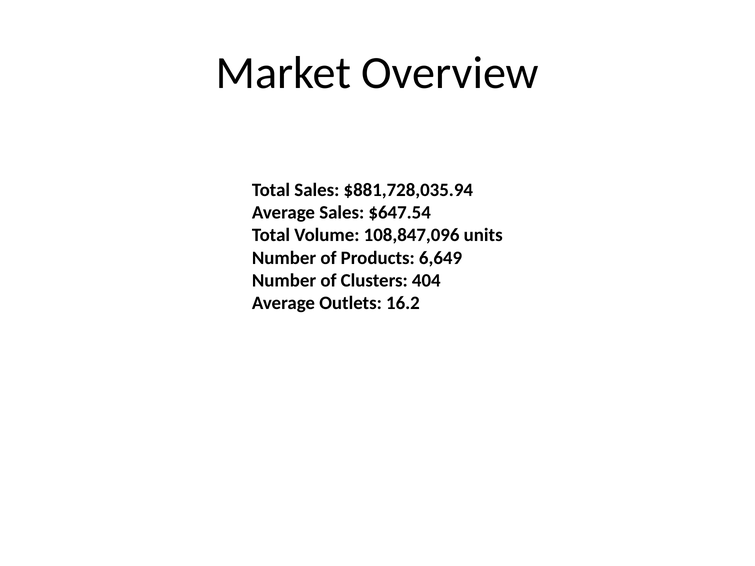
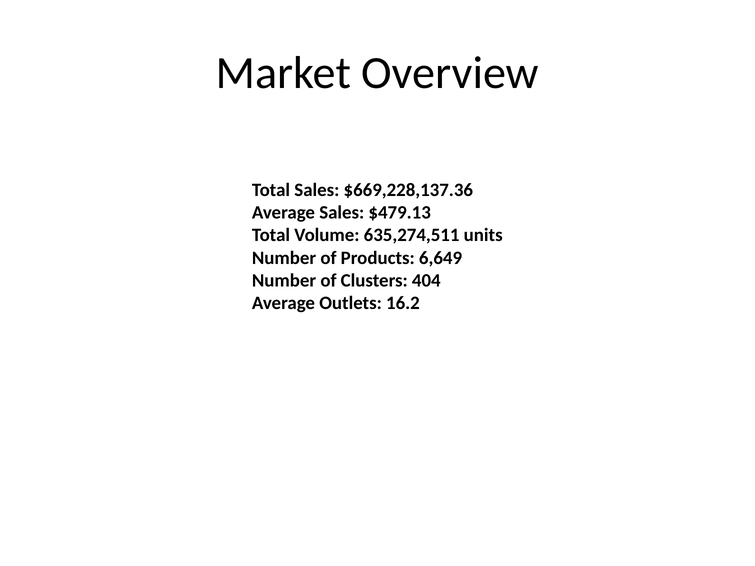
$881,728,035.94: $881,728,035.94 -> $669,228,137.36
$647.54: $647.54 -> $479.13
108,847,096: 108,847,096 -> 635,274,511
